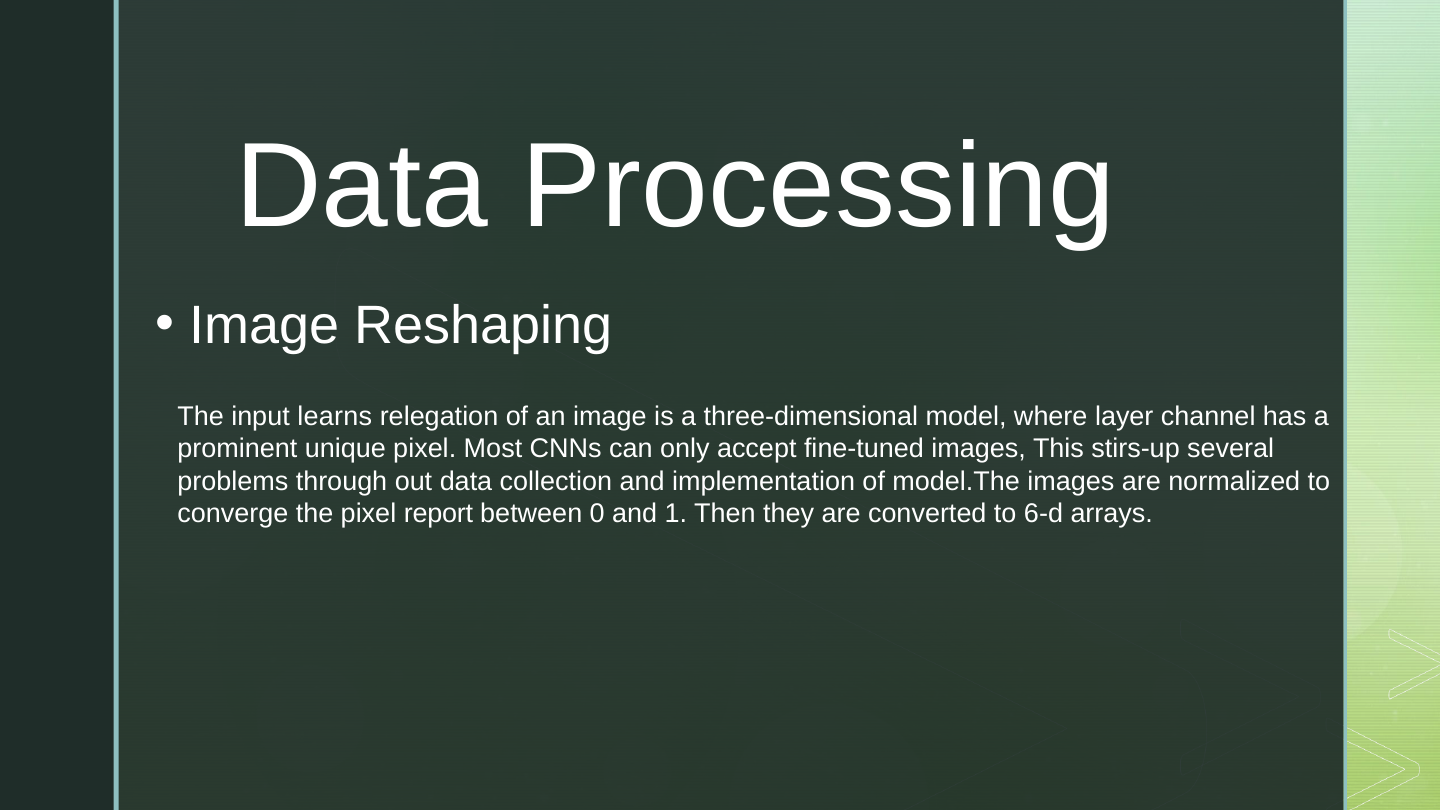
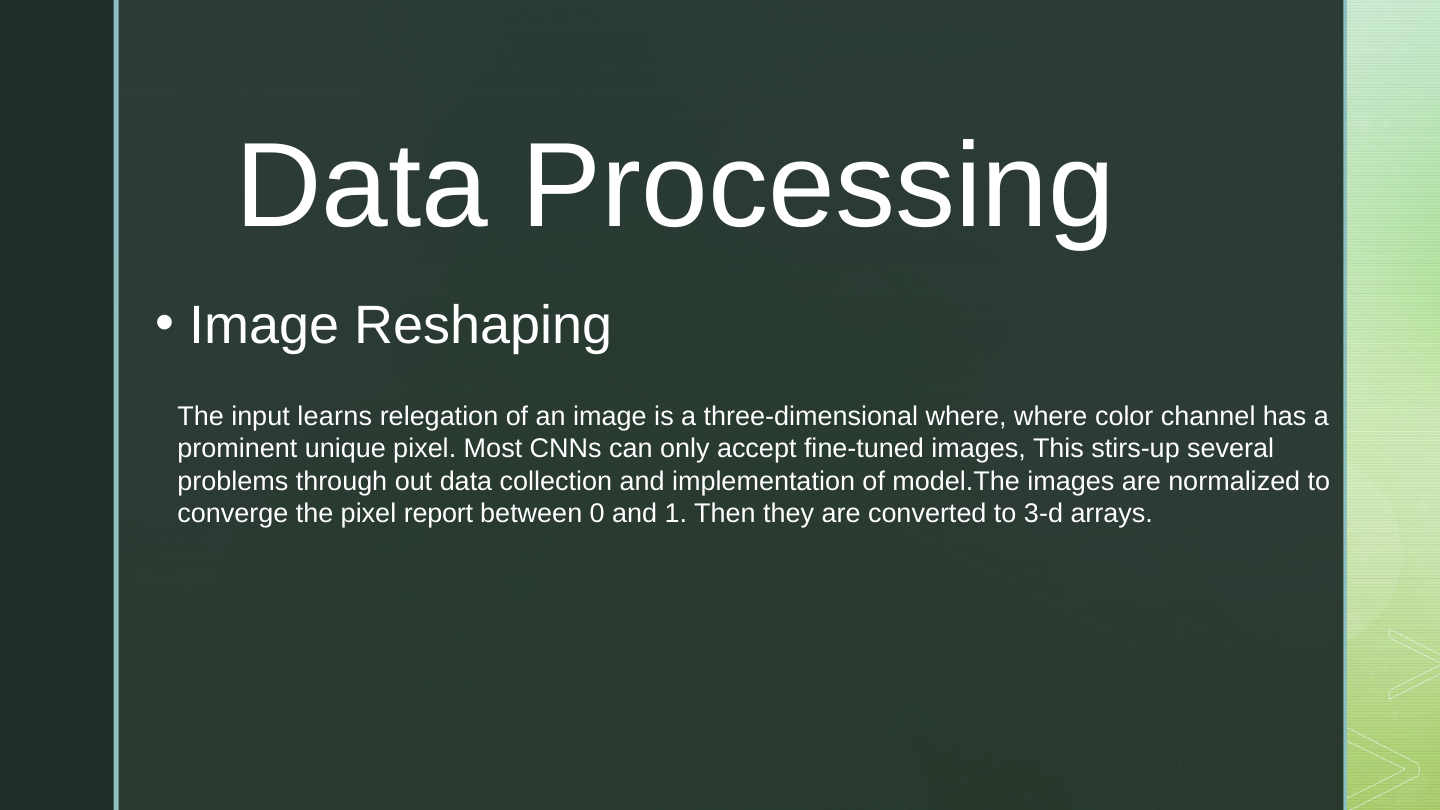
three-dimensional model: model -> where
layer: layer -> color
6-d: 6-d -> 3-d
